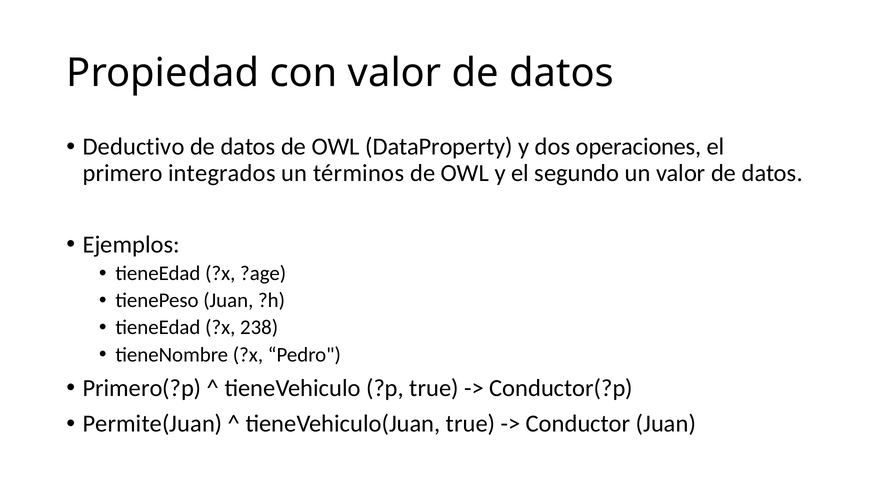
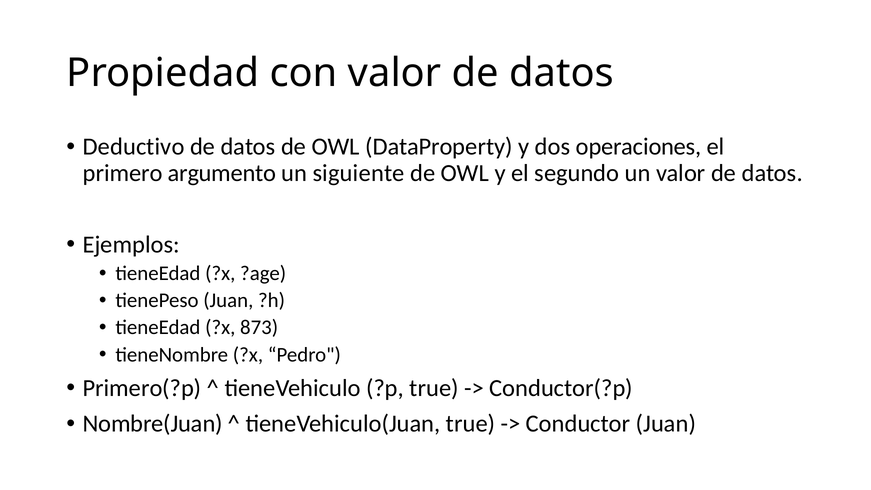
integrados: integrados -> argumento
términos: términos -> siguiente
238: 238 -> 873
Permite(Juan: Permite(Juan -> Nombre(Juan
